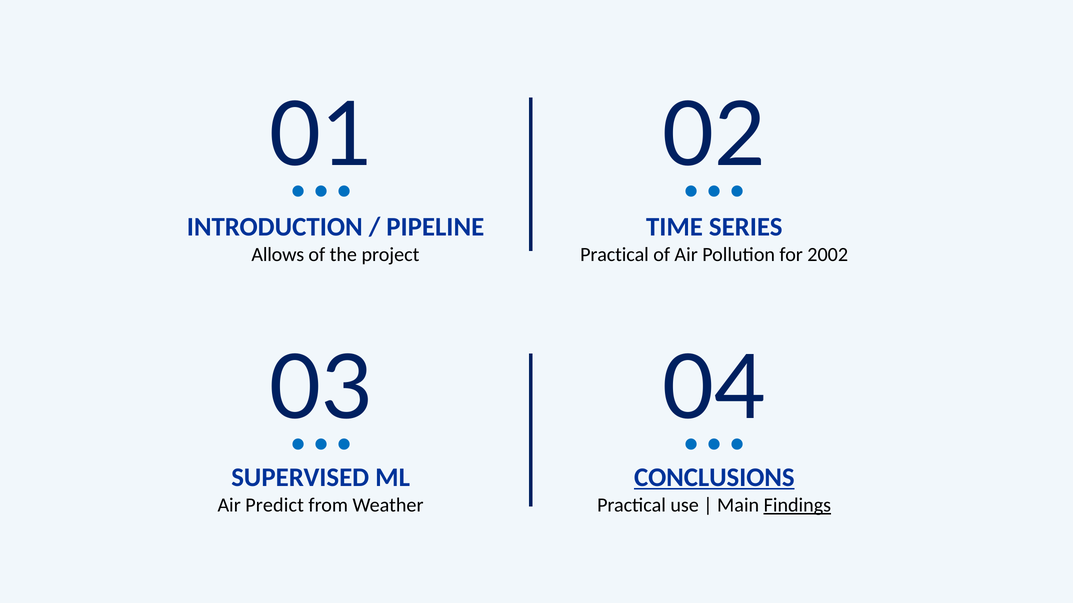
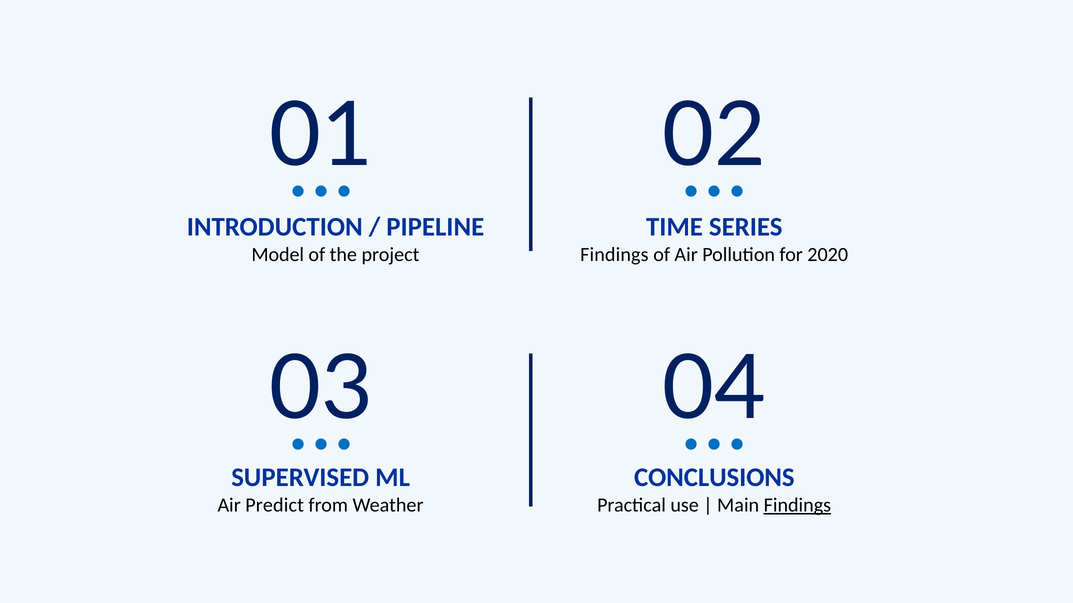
Allows: Allows -> Model
Practical at (614, 255): Practical -> Findings
2002: 2002 -> 2020
CONCLUSIONS underline: present -> none
